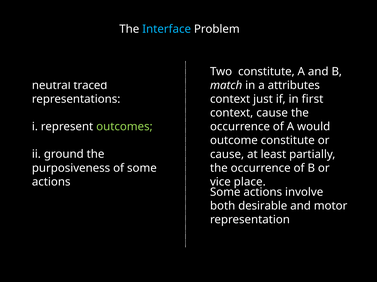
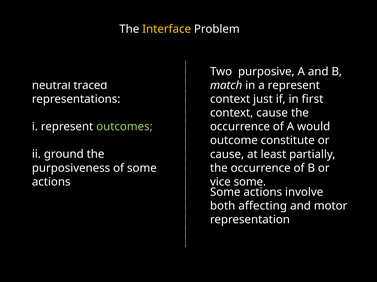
Interface colour: light blue -> yellow
Two constitute: constitute -> purposive
a attributes: attributes -> represent
vice place: place -> some
desirable: desirable -> affecting
